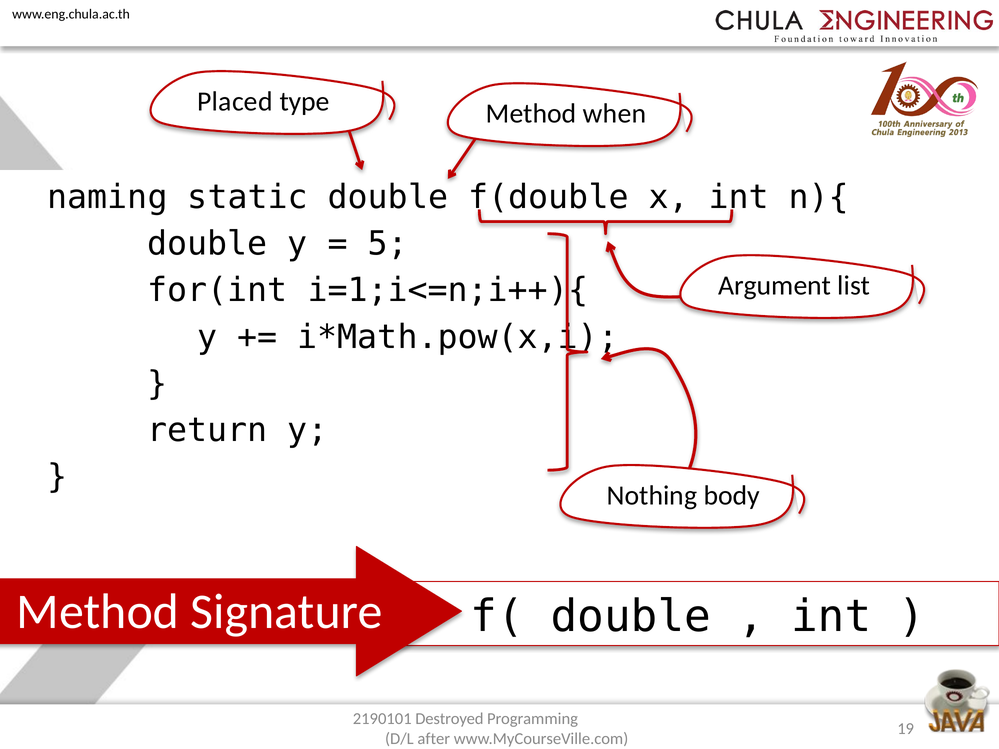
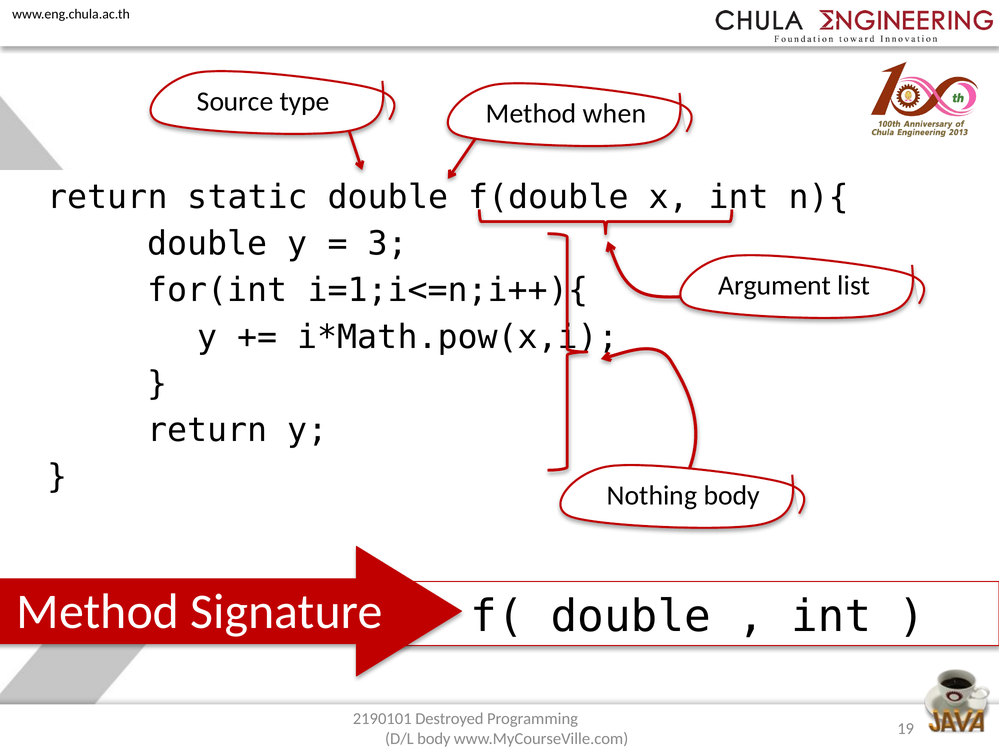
Placed: Placed -> Source
naming at (107, 197): naming -> return
5: 5 -> 3
D/L after: after -> body
